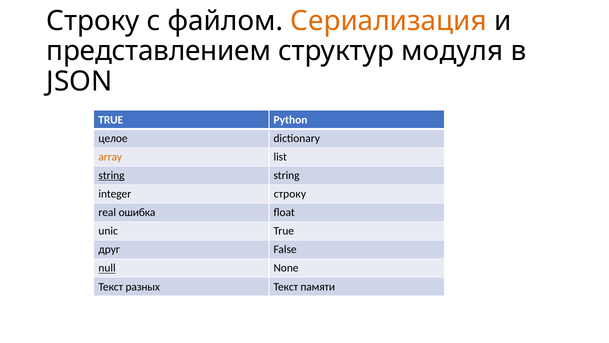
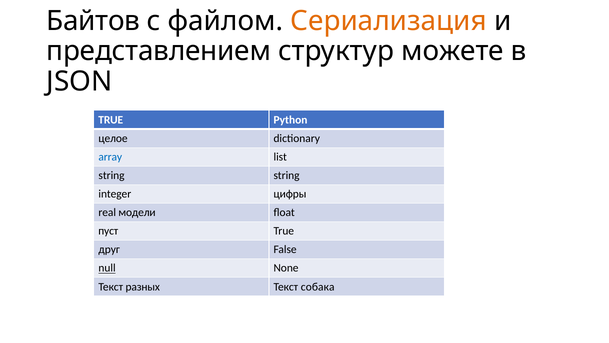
Строку at (93, 21): Строку -> Байтов
модуля: модуля -> можете
array colour: orange -> blue
string at (112, 175) underline: present -> none
integer строку: строку -> цифры
ошибка: ошибка -> модели
unic: unic -> пуст
памяти: памяти -> собака
